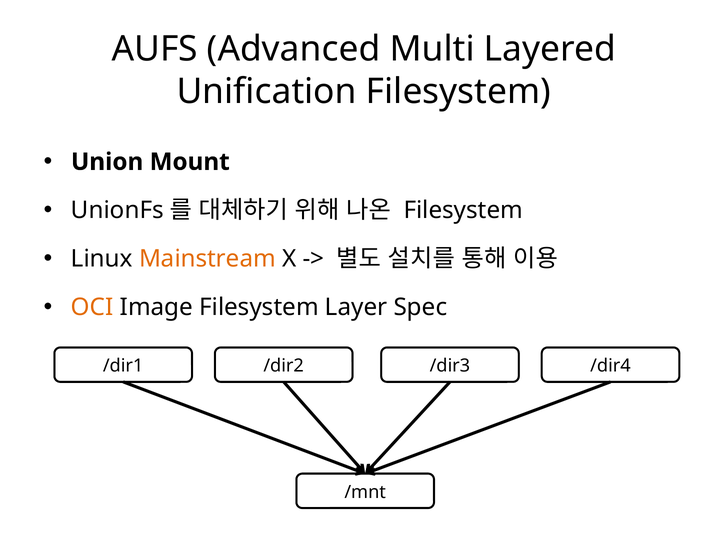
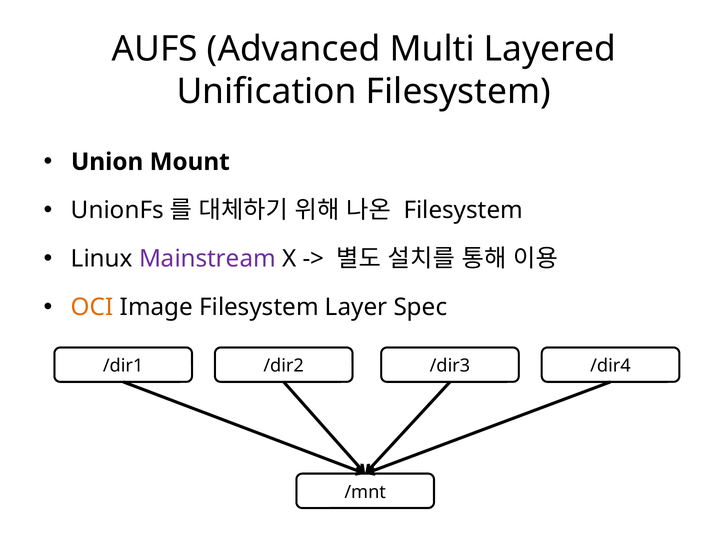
Mainstream colour: orange -> purple
